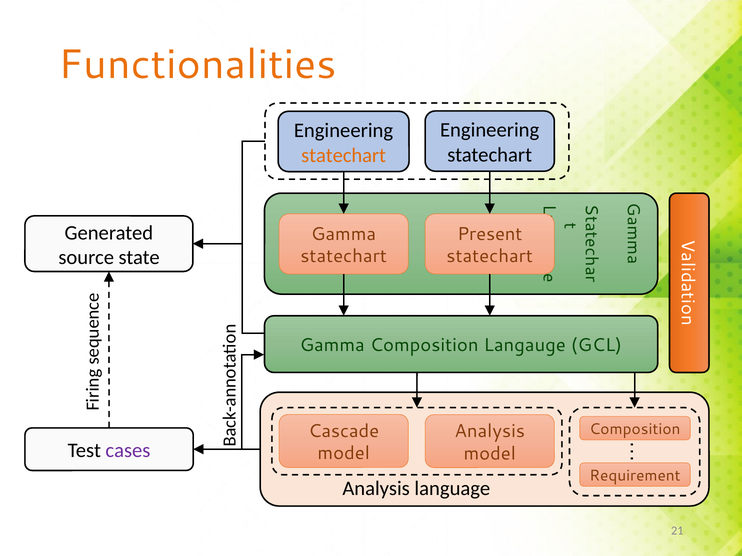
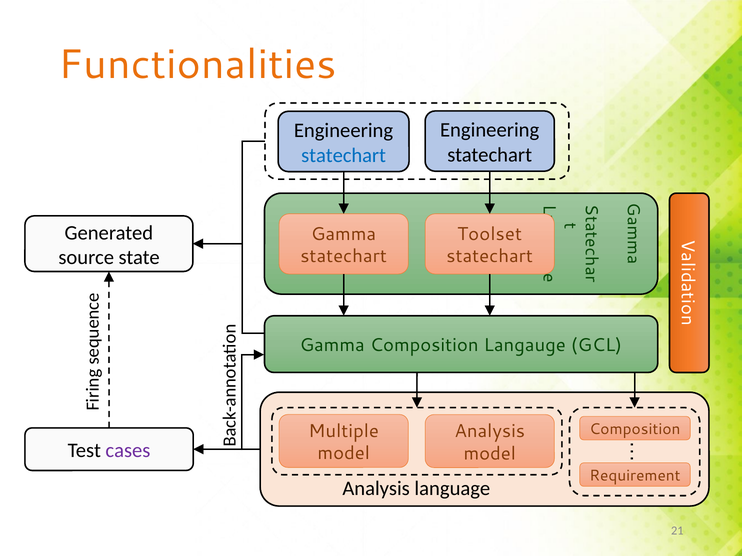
statechart at (344, 155) colour: orange -> blue
Present: Present -> Toolset
Cascade: Cascade -> Multiple
